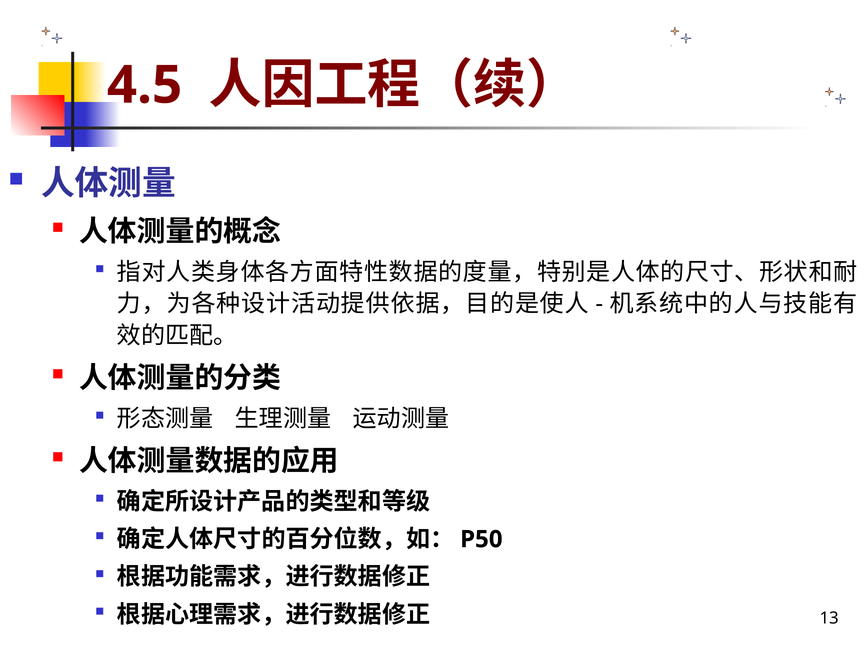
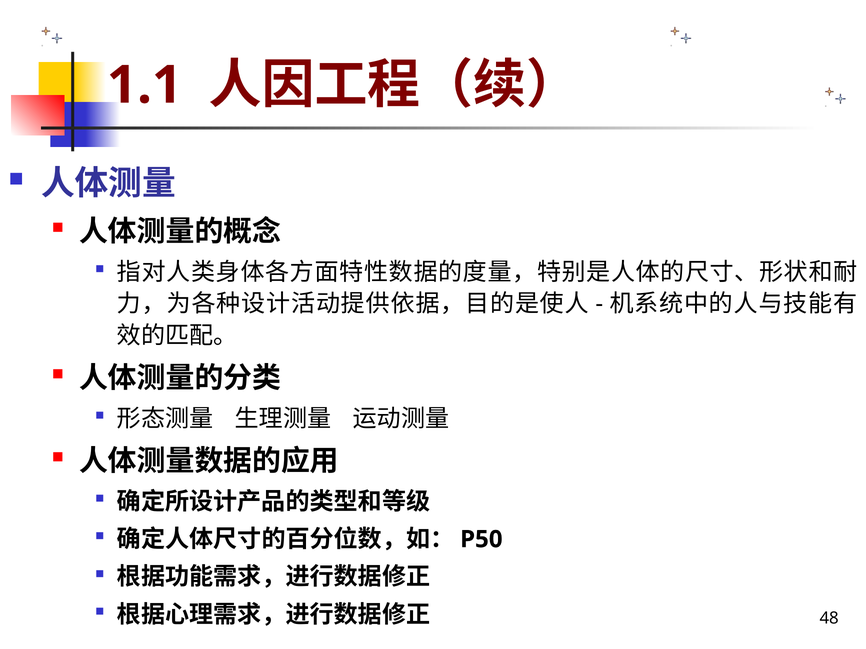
4.5: 4.5 -> 1.1
13: 13 -> 48
